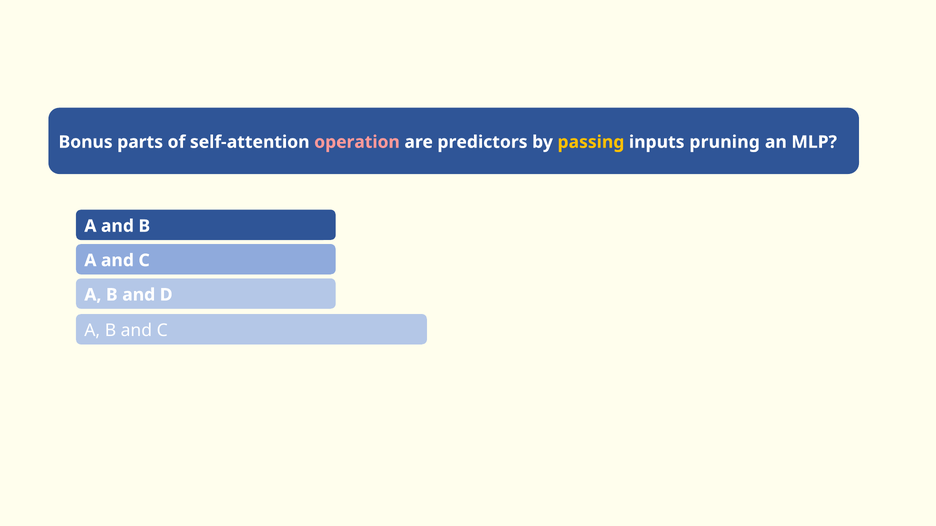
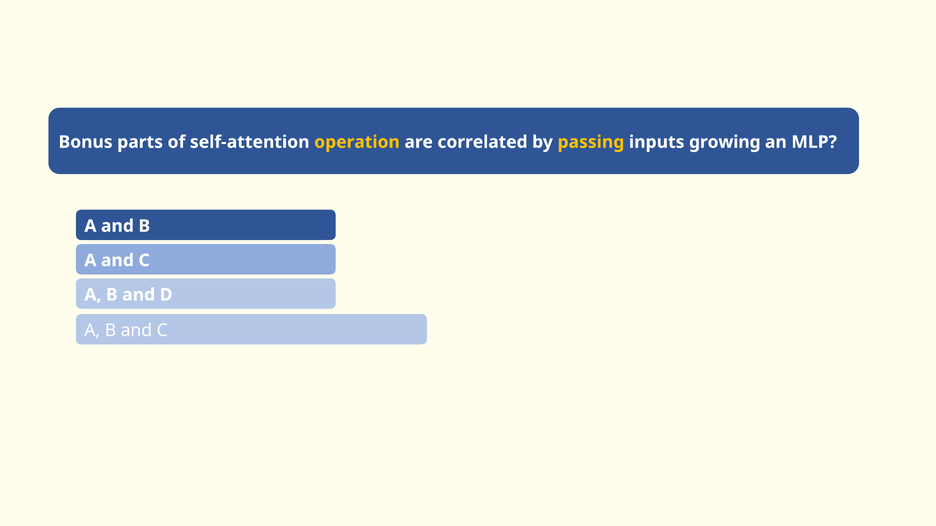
operation colour: pink -> yellow
predictors: predictors -> correlated
pruning: pruning -> growing
